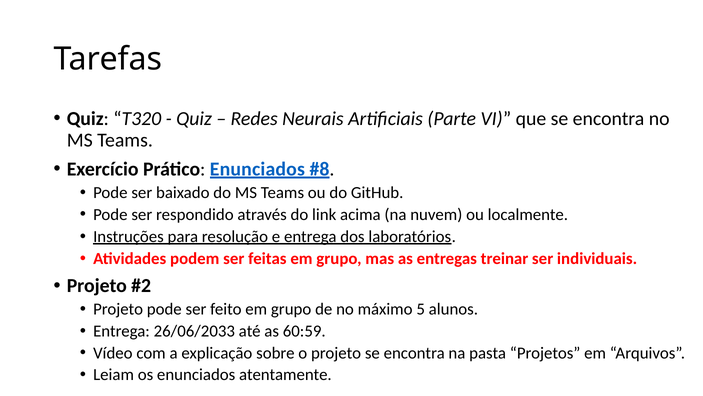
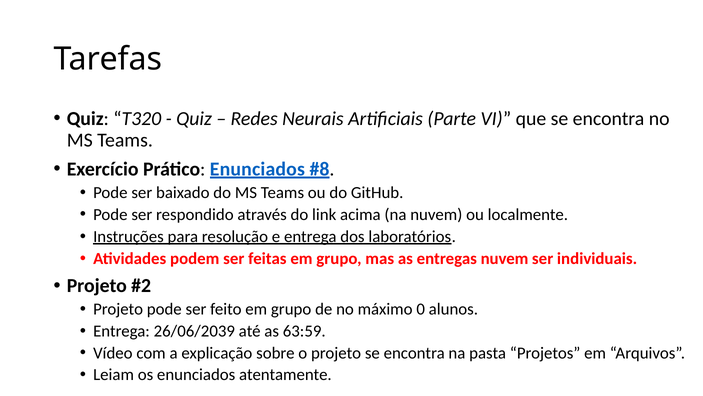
entregas treinar: treinar -> nuvem
5: 5 -> 0
26/06/2033: 26/06/2033 -> 26/06/2039
60:59: 60:59 -> 63:59
